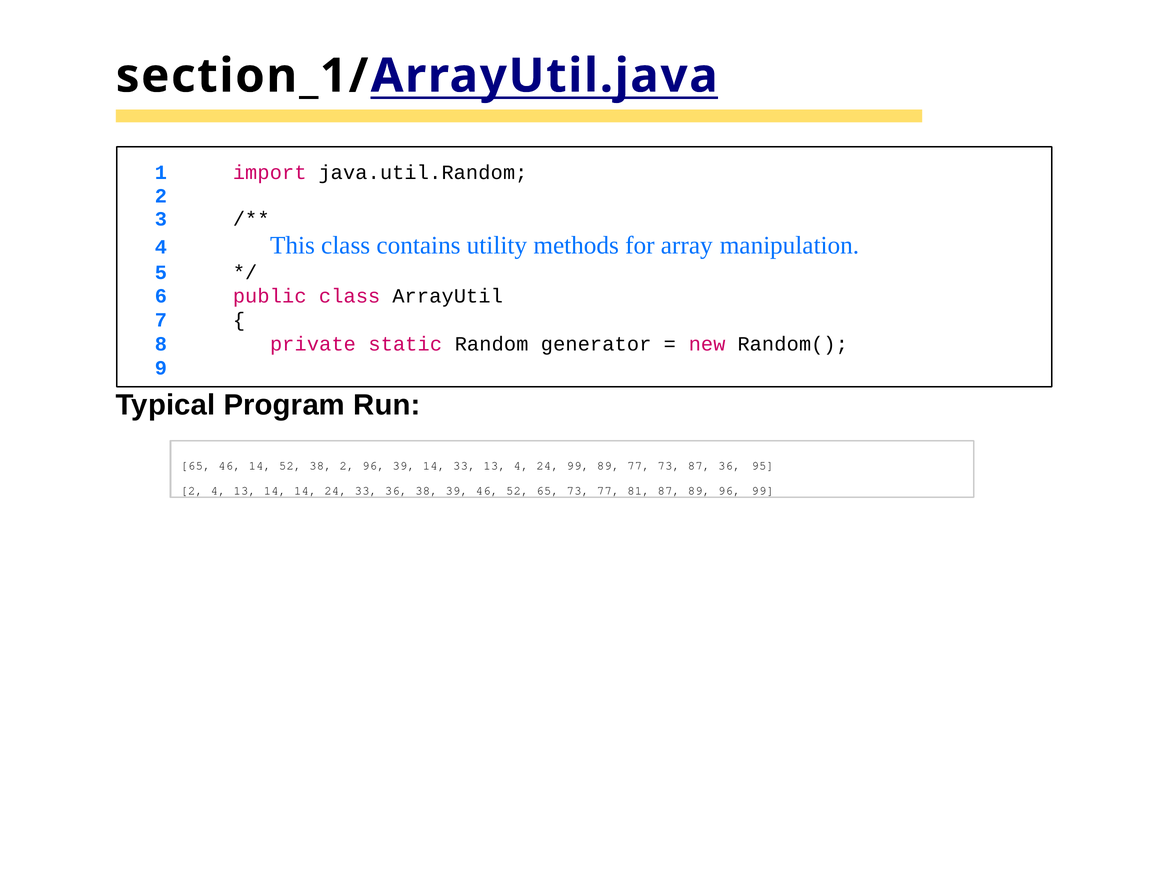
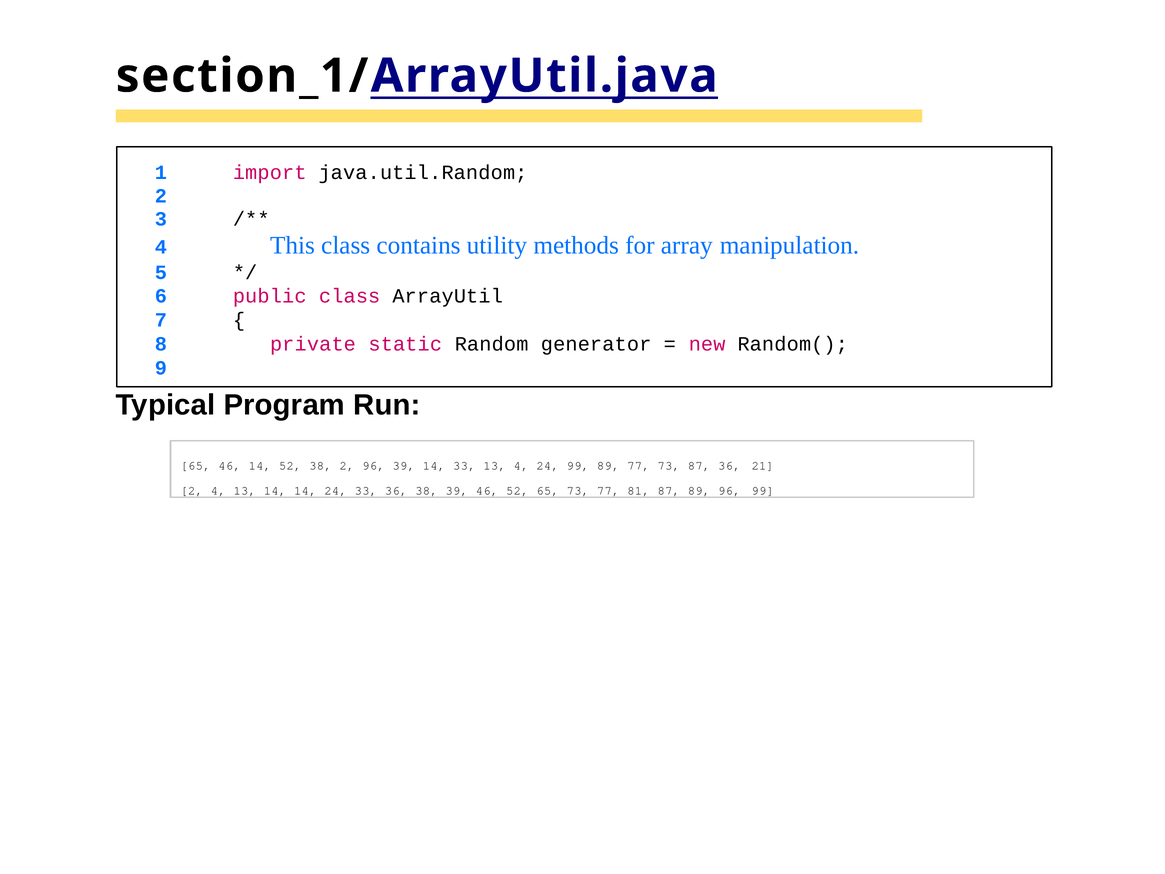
95: 95 -> 21
